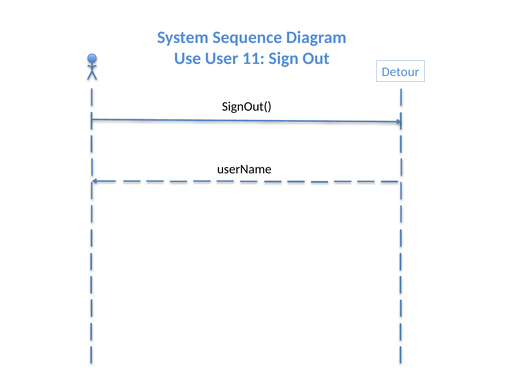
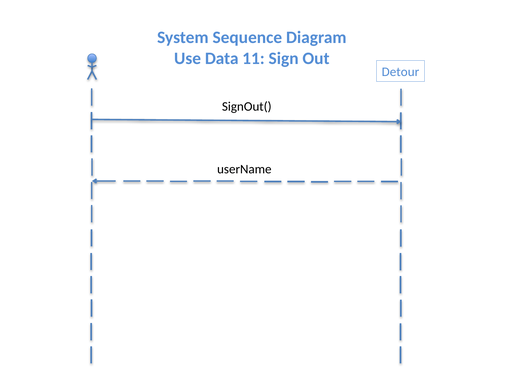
User: User -> Data
